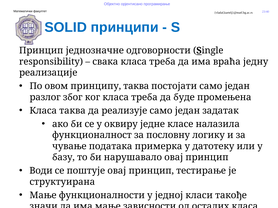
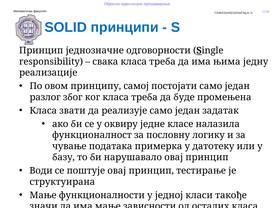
враћа: враћа -> њима
принципу таква: таква -> самој
Класа таква: таква -> звати
